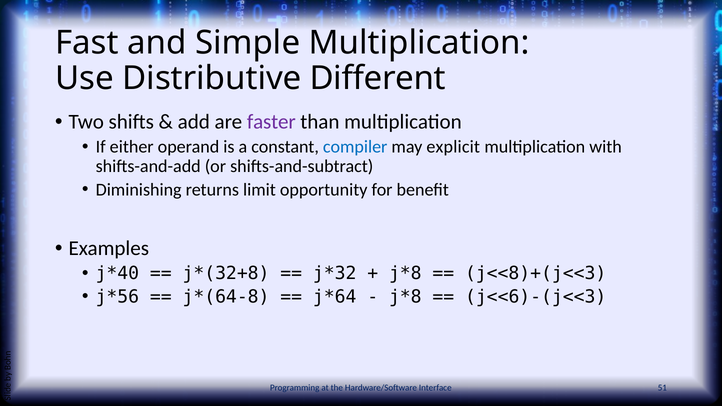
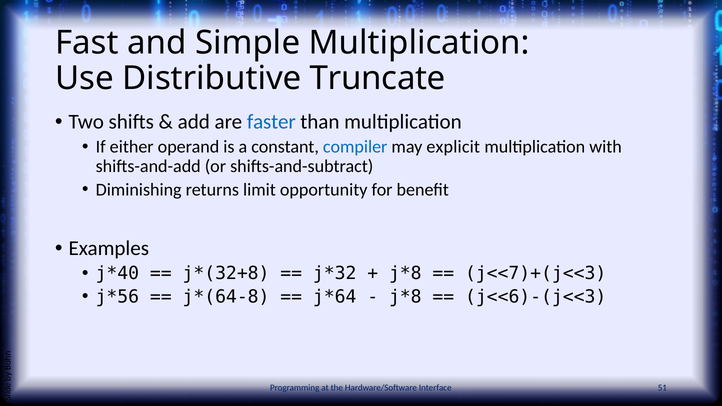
Different: Different -> Truncate
faster colour: purple -> blue
j<<8)+(j<<3: j<<8)+(j<<3 -> j<<7)+(j<<3
